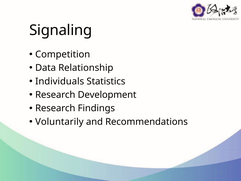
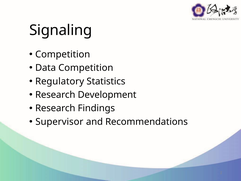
Data Relationship: Relationship -> Competition
Individuals: Individuals -> Regulatory
Voluntarily: Voluntarily -> Supervisor
